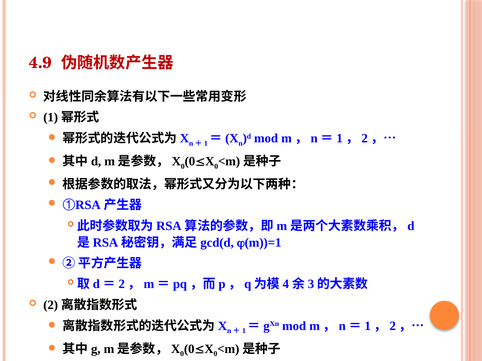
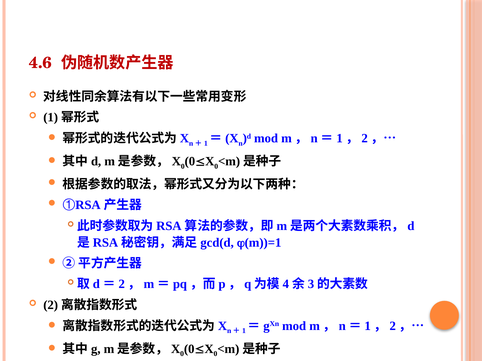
4.9: 4.9 -> 4.6
